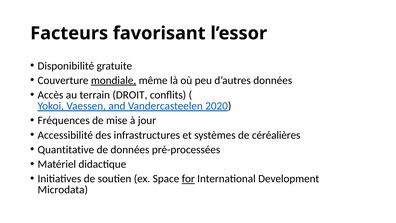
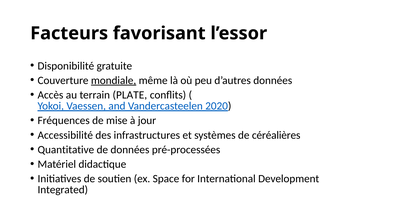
DROIT: DROIT -> PLATE
for underline: present -> none
Microdata: Microdata -> Integrated
